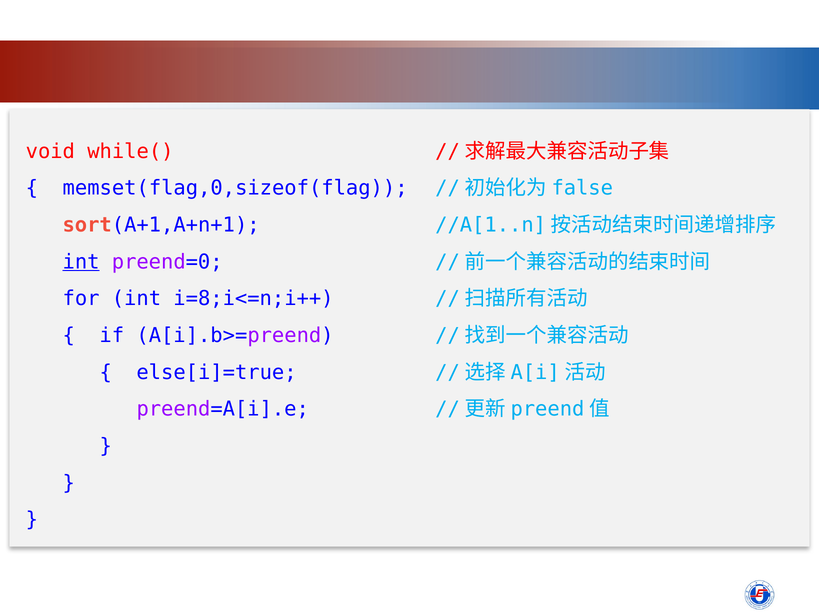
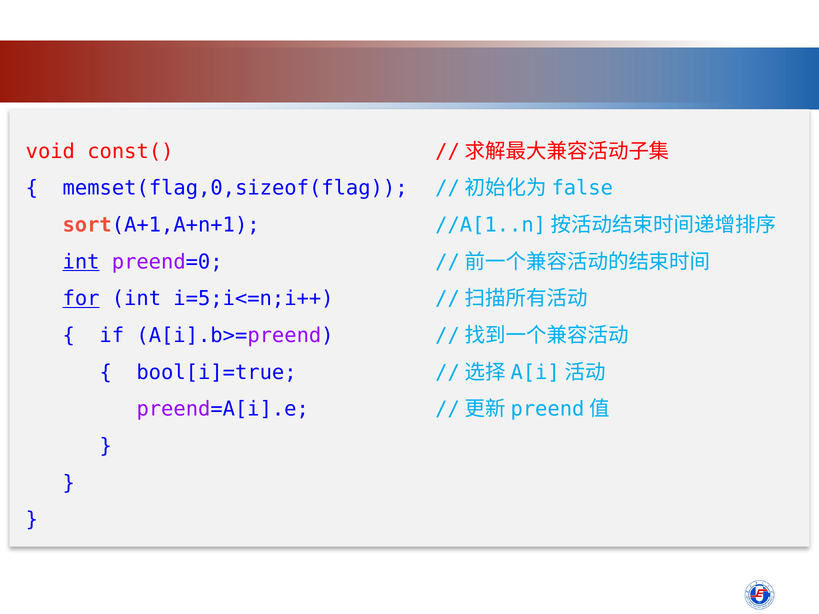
while(: while( -> const(
for underline: none -> present
i=8;i<=n;i++: i=8;i<=n;i++ -> i=5;i<=n;i++
else[i]=true: else[i]=true -> bool[i]=true
